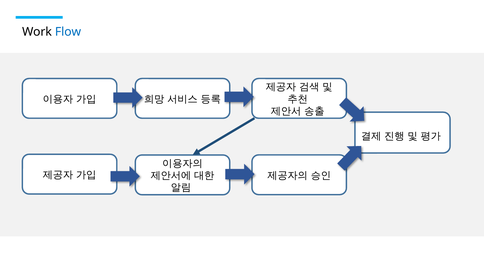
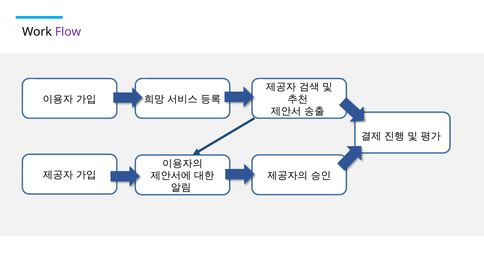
Flow colour: blue -> purple
